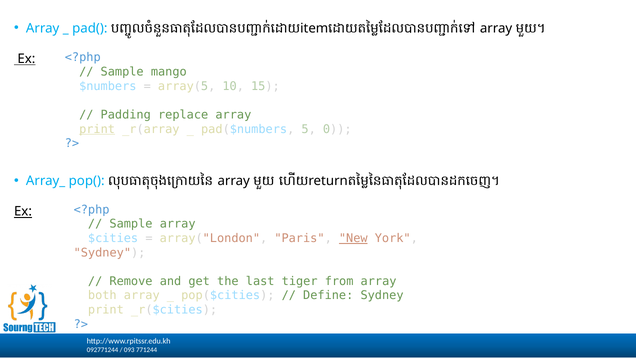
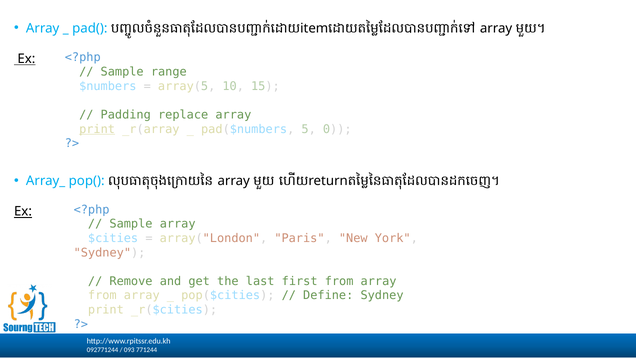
mango: mango -> range
New underline: present -> none
tiger: tiger -> first
both at (102, 295): both -> from
